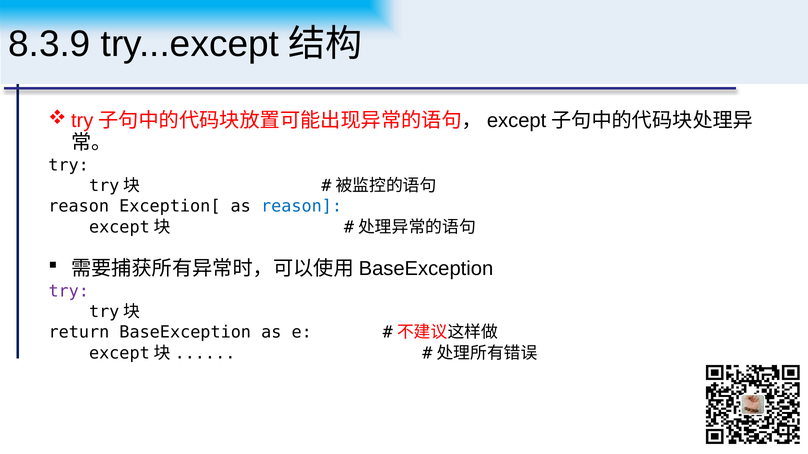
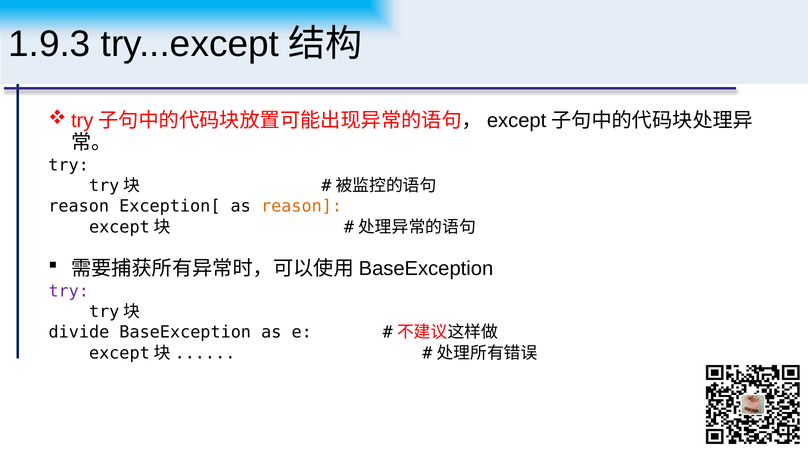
8.3.9: 8.3.9 -> 1.9.3
reason at (302, 207) colour: blue -> orange
return: return -> divide
